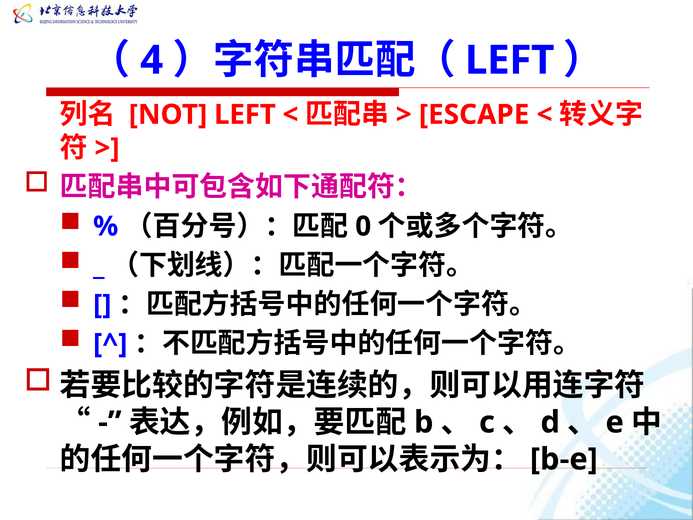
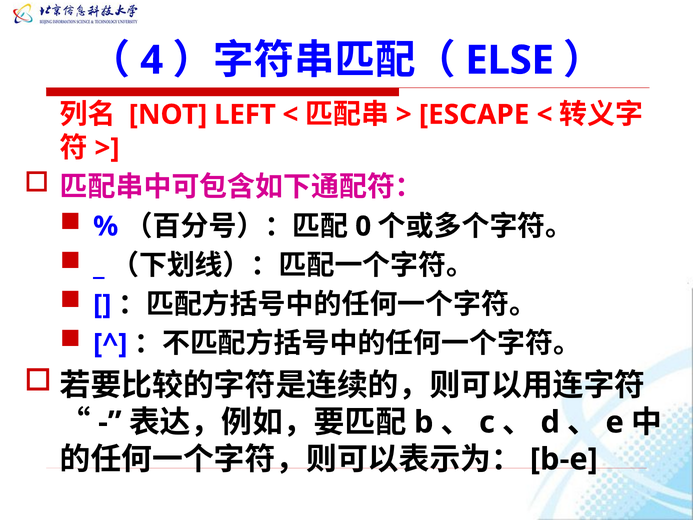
LEFT at (510, 60): LEFT -> ELSE
